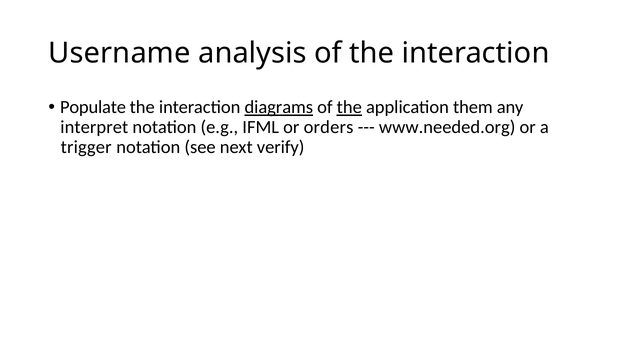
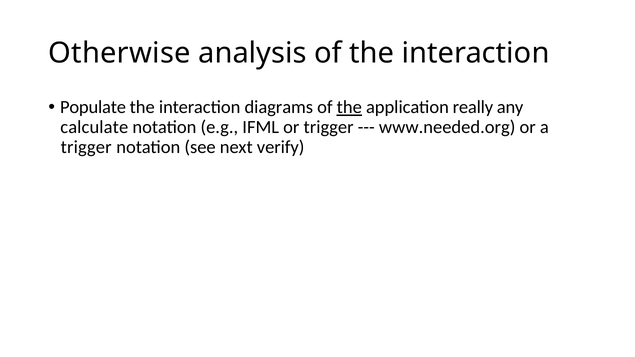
Username: Username -> Otherwise
diagrams underline: present -> none
them: them -> really
interpret: interpret -> calculate
or orders: orders -> trigger
